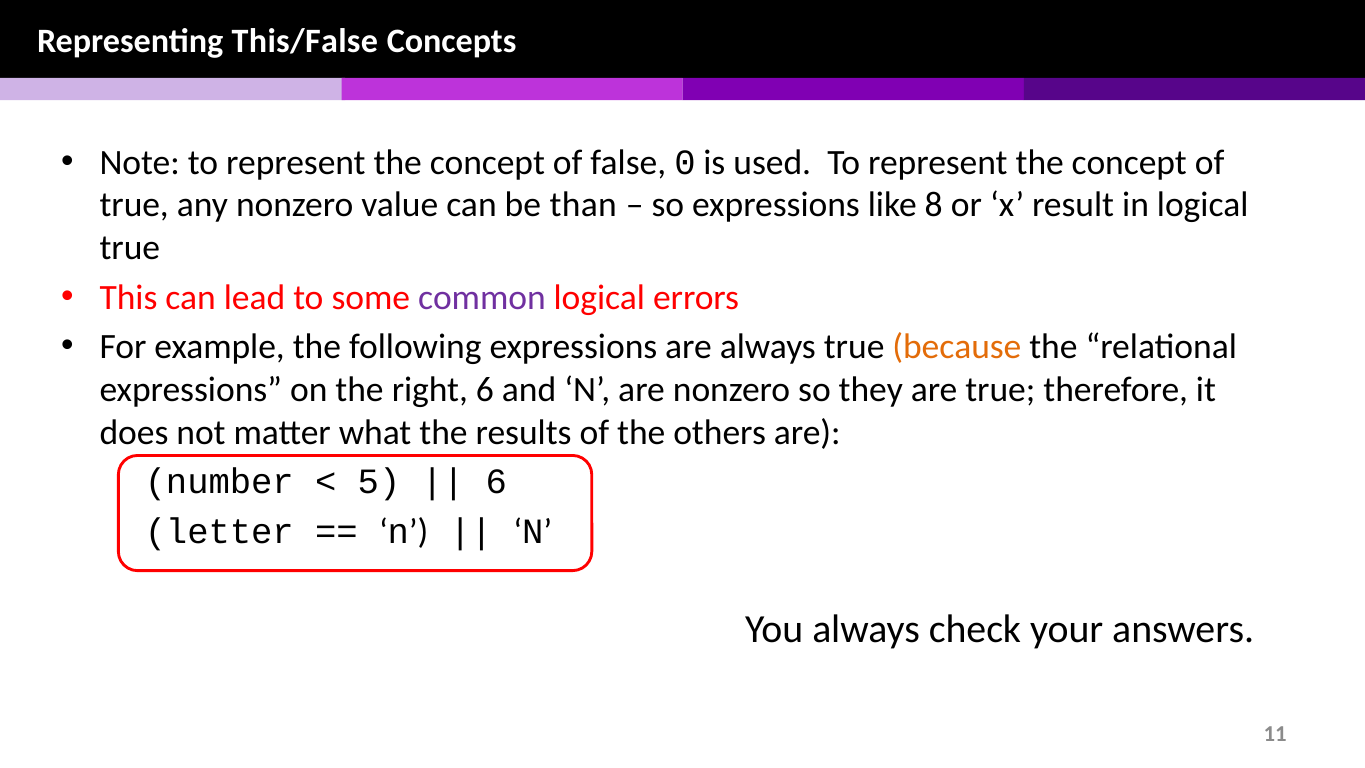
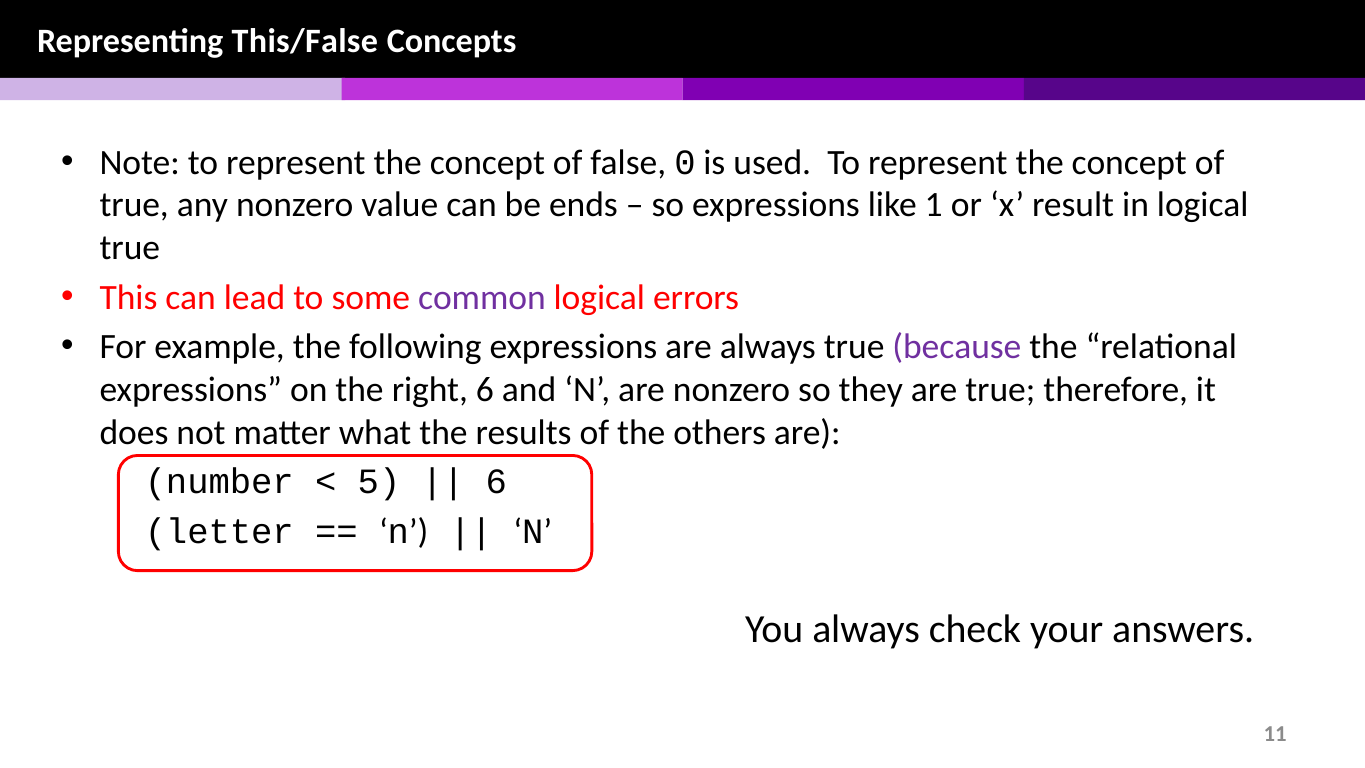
than: than -> ends
8: 8 -> 1
because colour: orange -> purple
